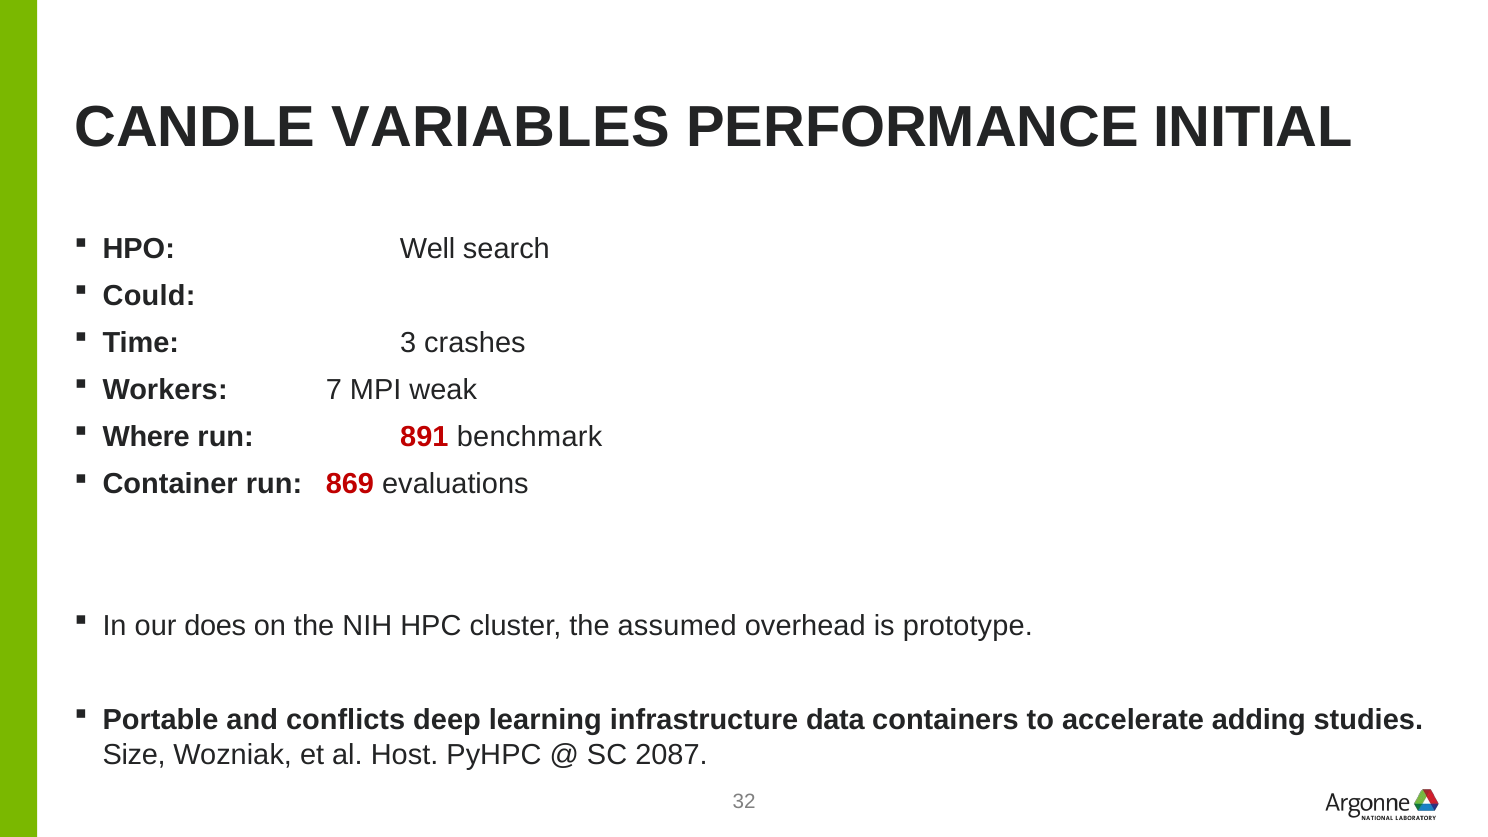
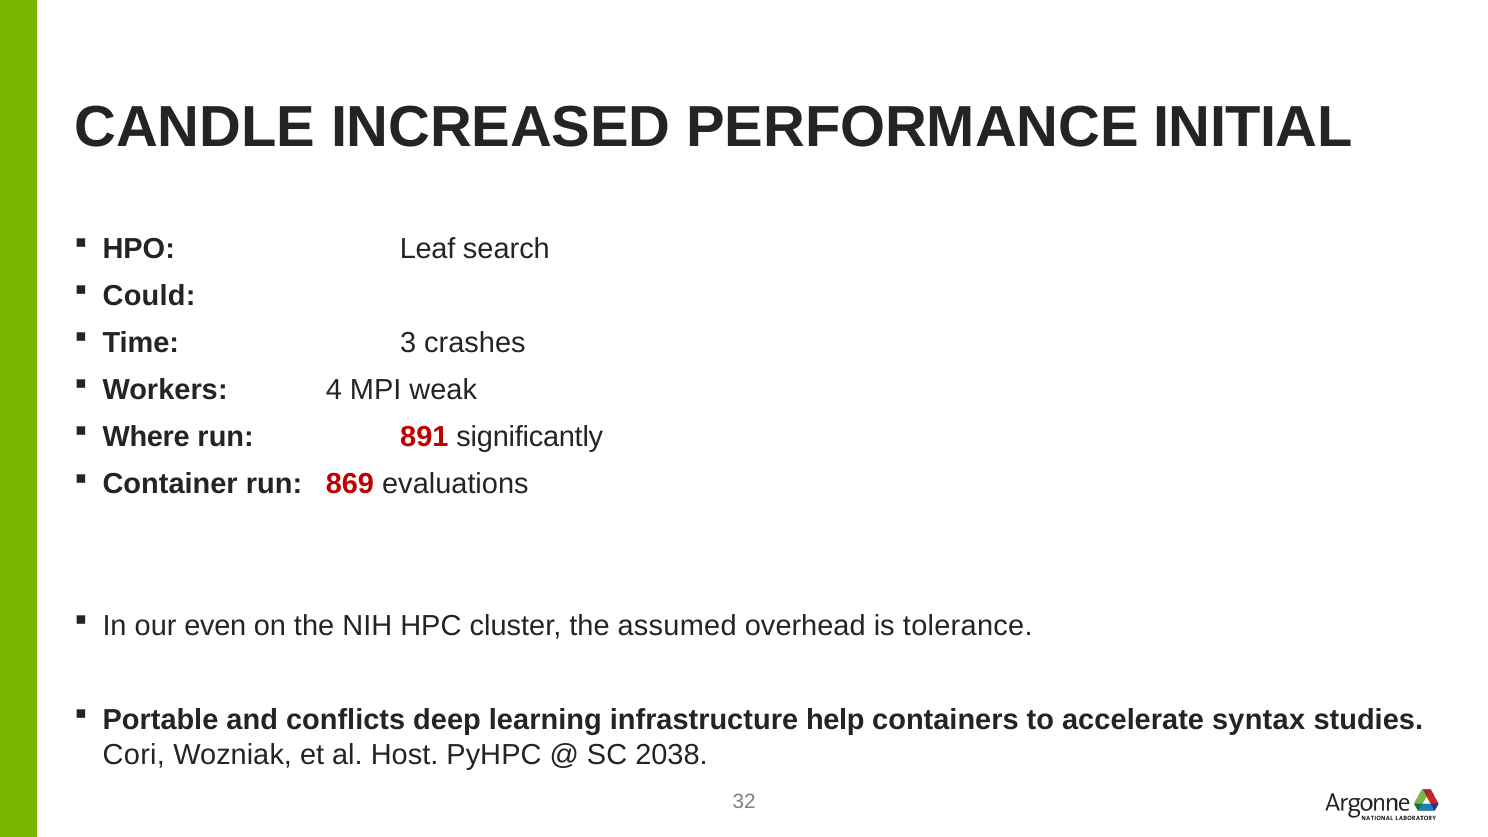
VARIABLES: VARIABLES -> INCREASED
Well: Well -> Leaf
7: 7 -> 4
benchmark: benchmark -> significantly
does: does -> even
prototype: prototype -> tolerance
data: data -> help
adding: adding -> syntax
Size: Size -> Cori
2087: 2087 -> 2038
